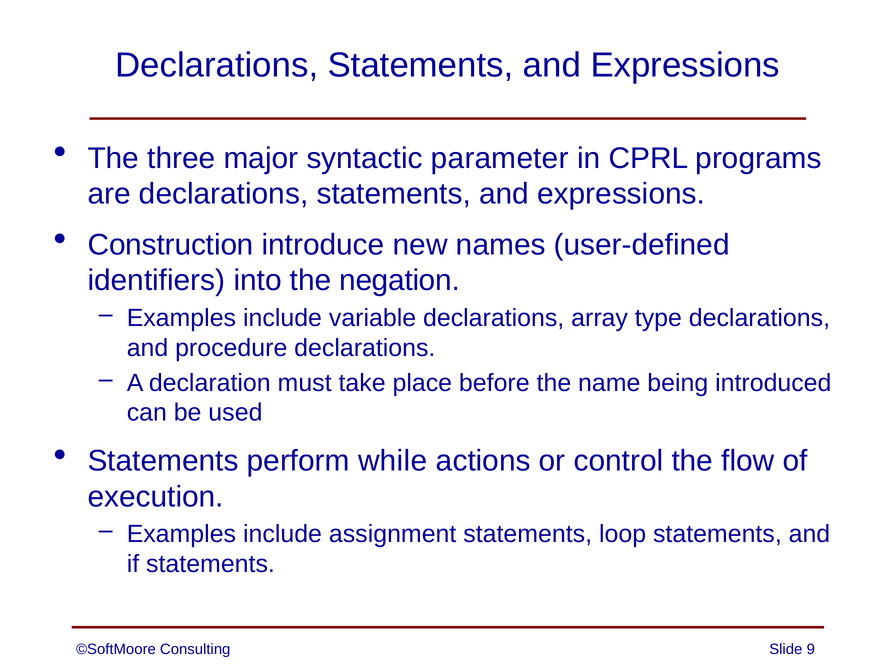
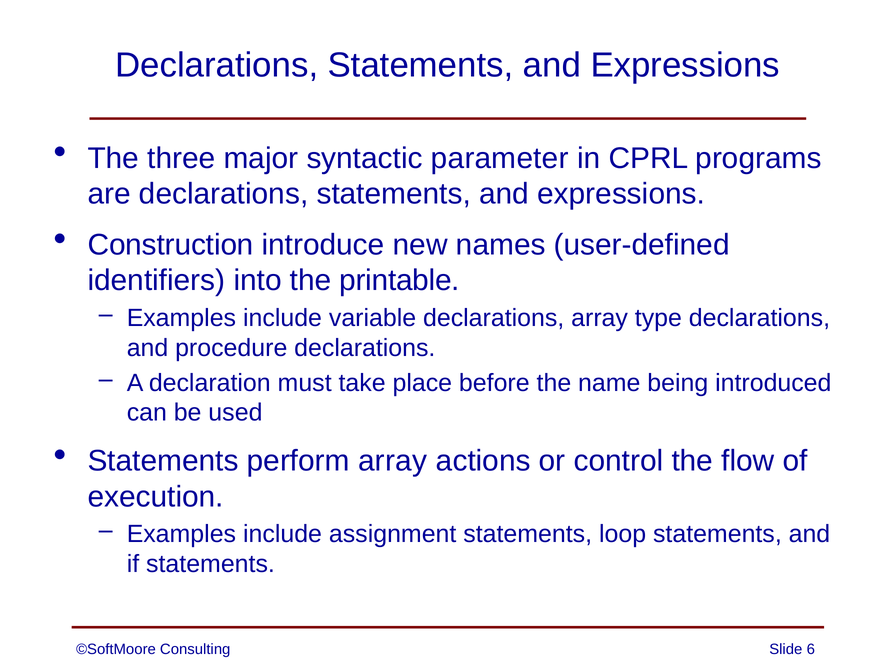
negation: negation -> printable
perform while: while -> array
9: 9 -> 6
